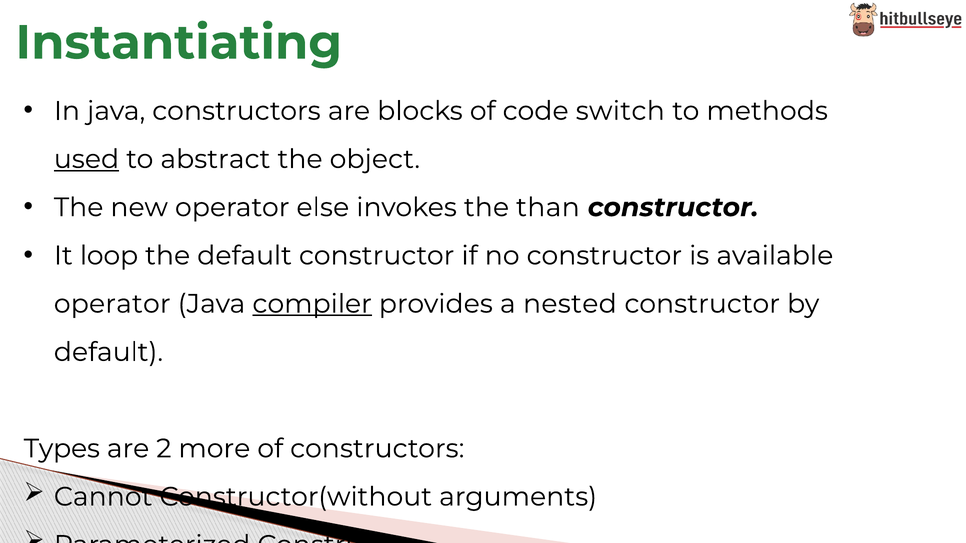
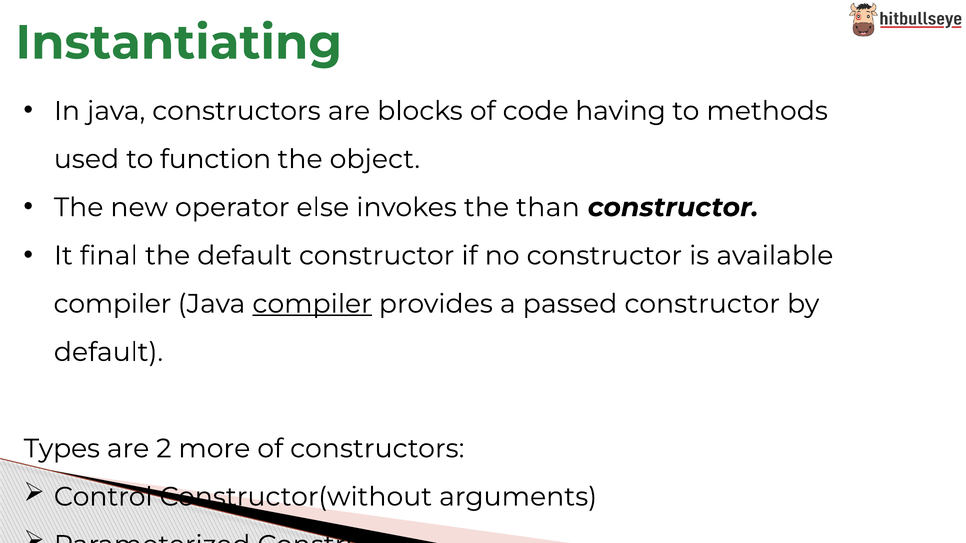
switch: switch -> having
used underline: present -> none
abstract: abstract -> function
loop: loop -> final
operator at (112, 304): operator -> compiler
nested: nested -> passed
Cannot: Cannot -> Control
